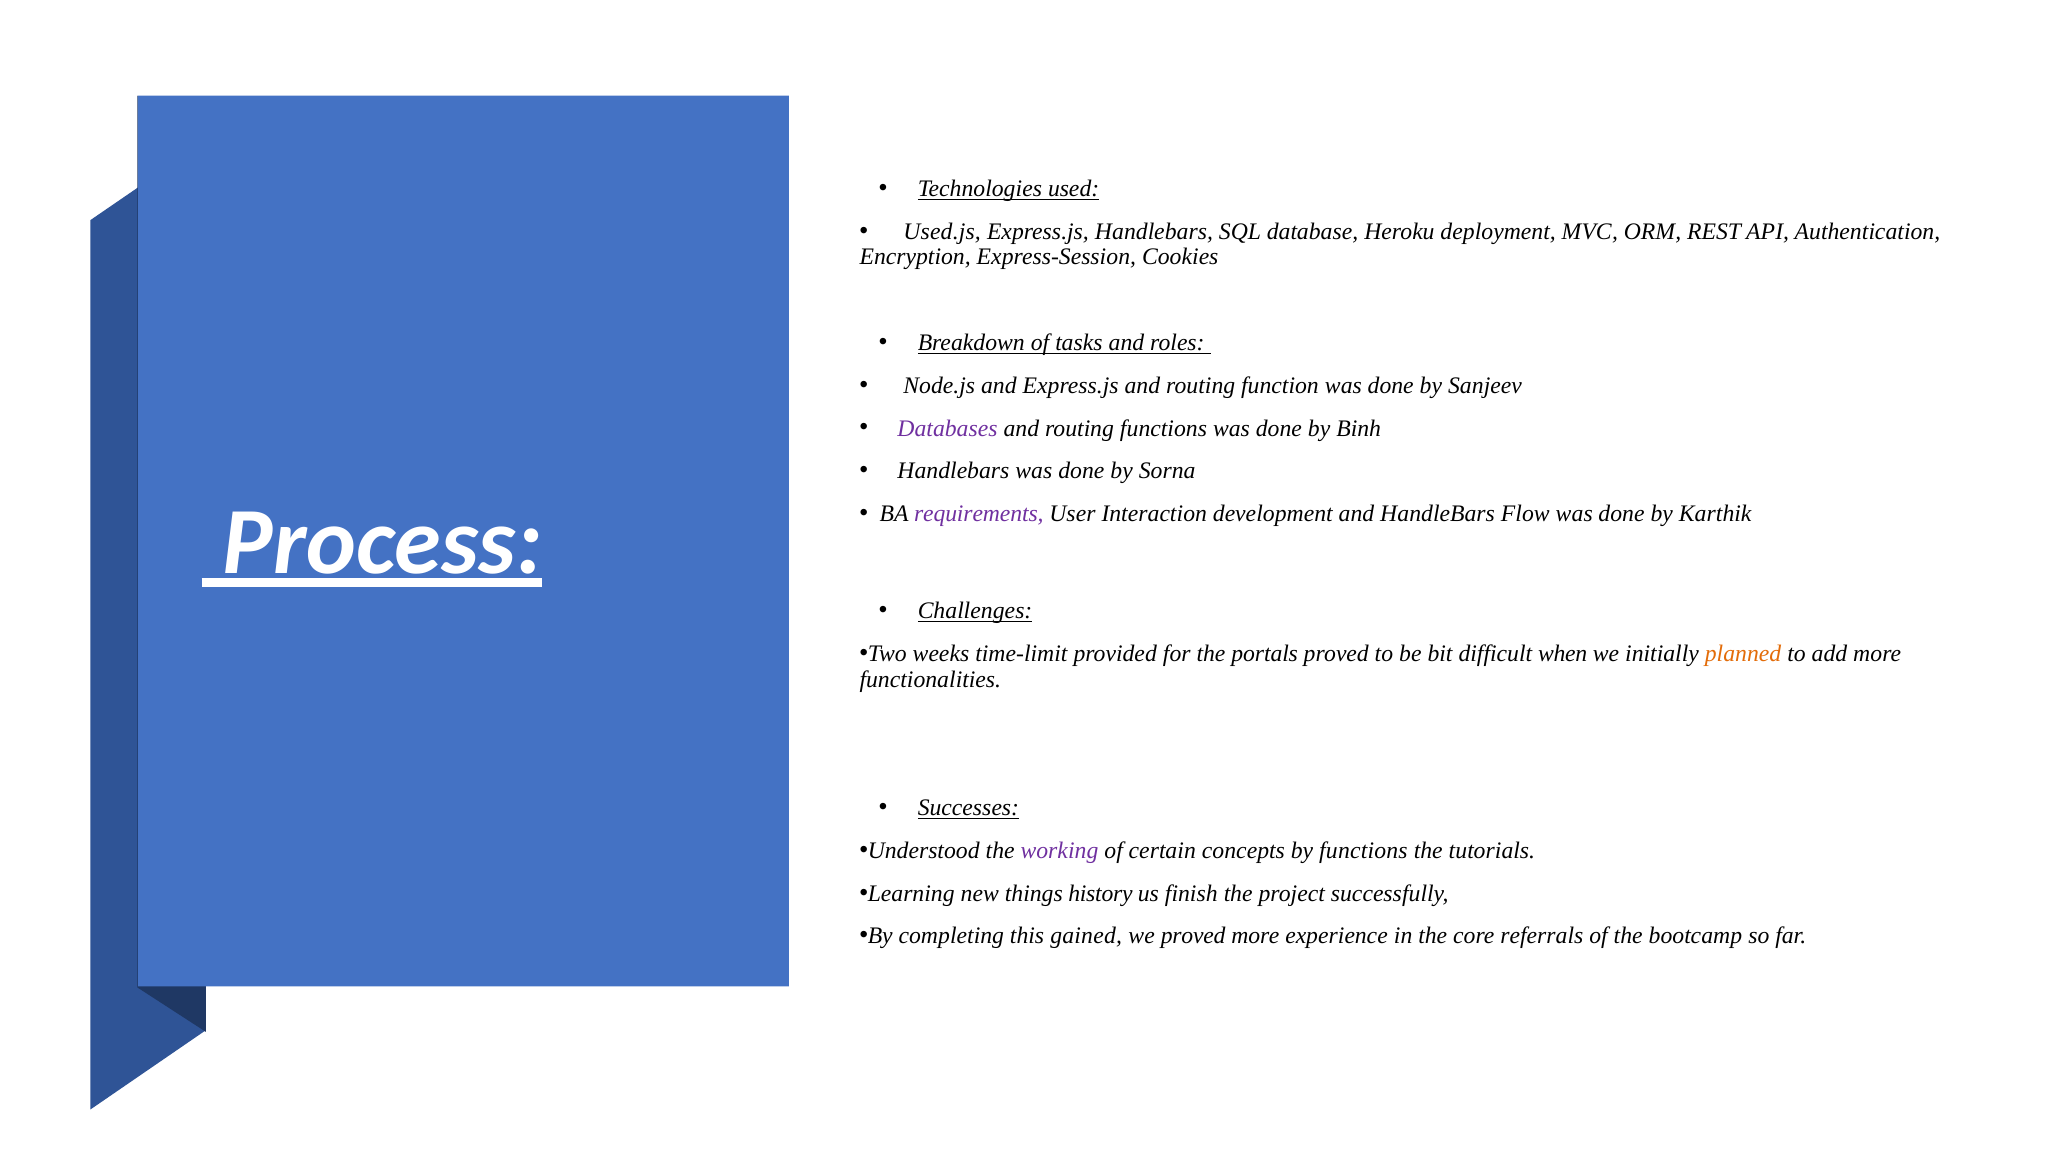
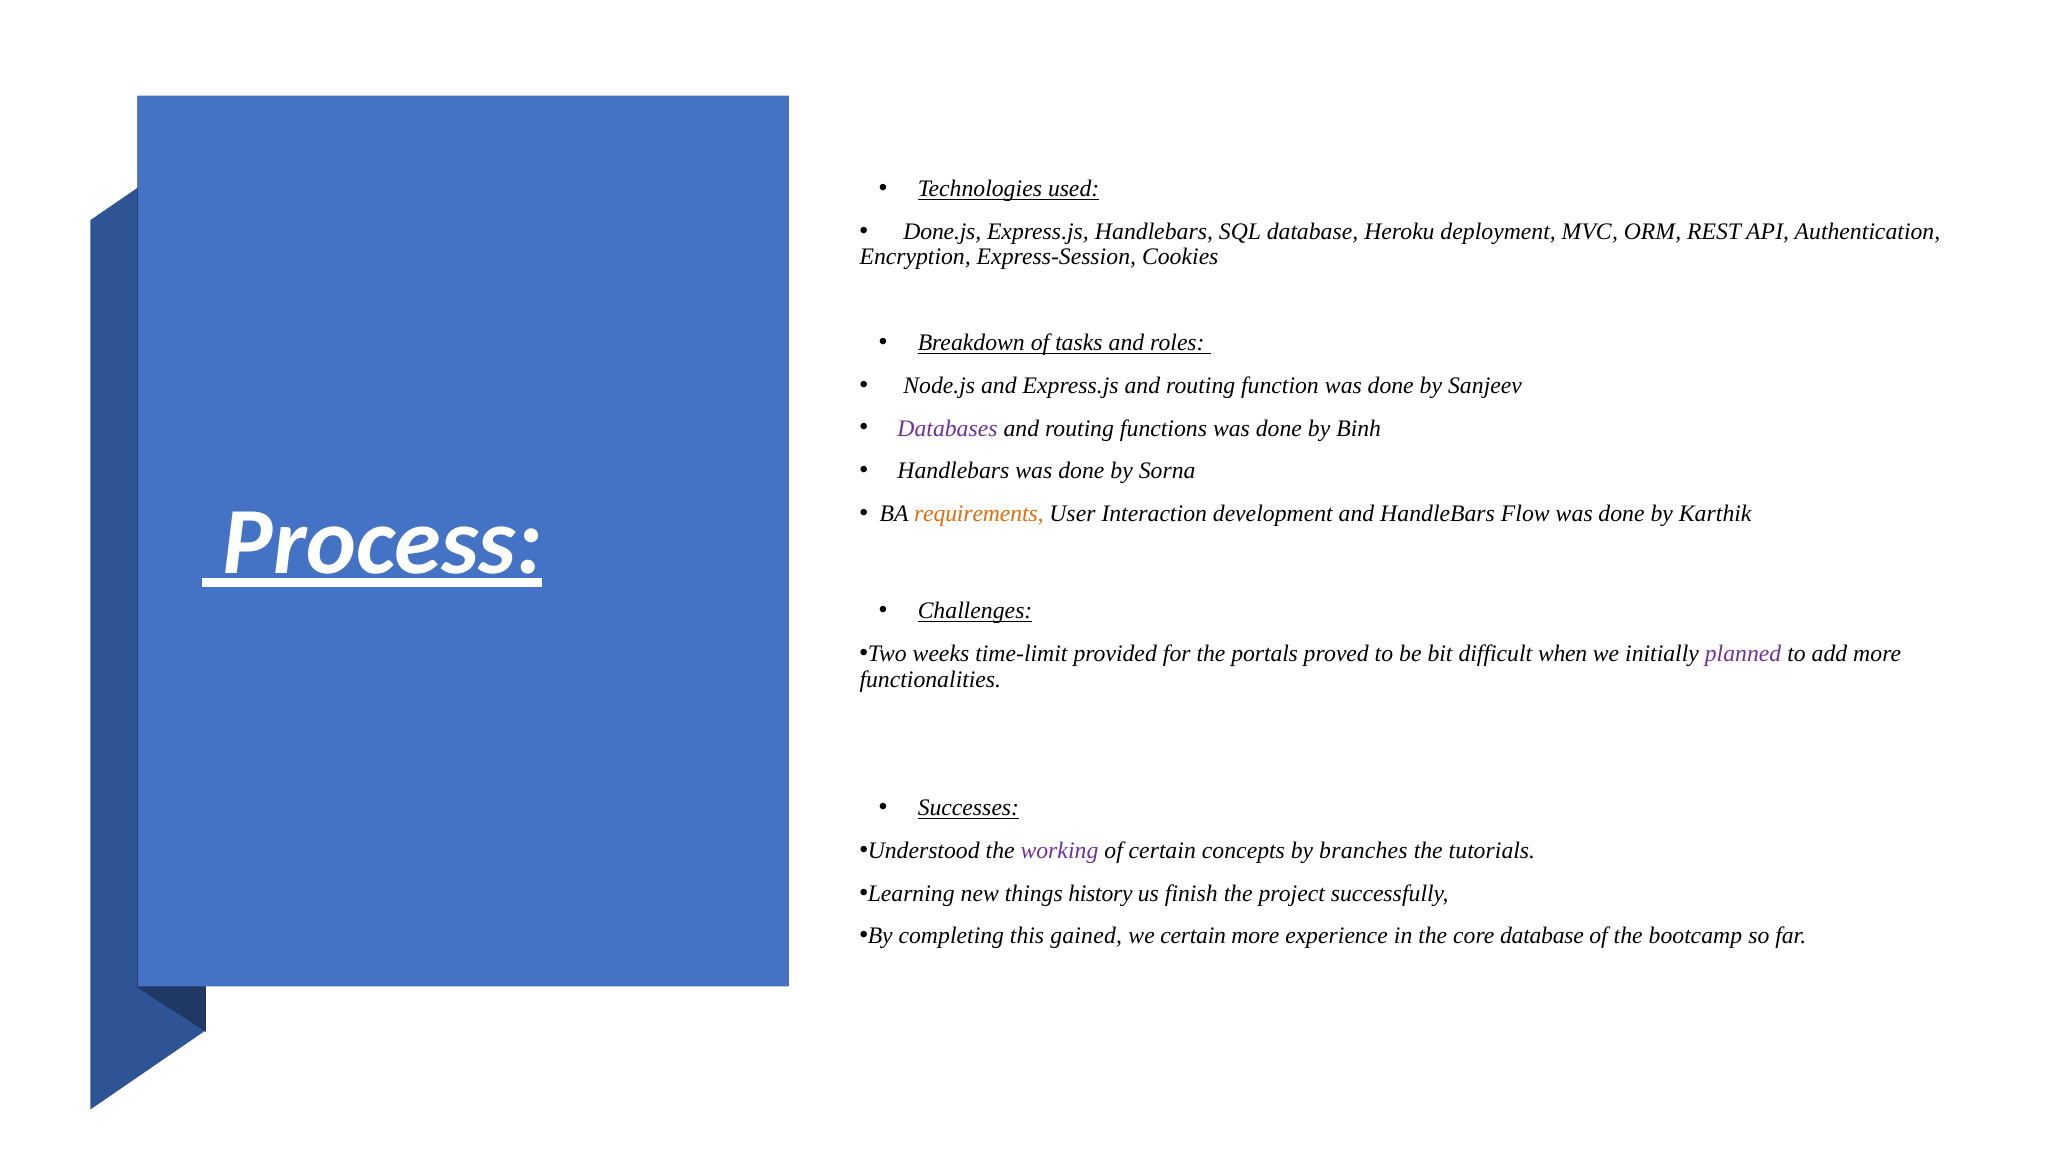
Used.js: Used.js -> Done.js
requirements colour: purple -> orange
planned colour: orange -> purple
by functions: functions -> branches
we proved: proved -> certain
core referrals: referrals -> database
